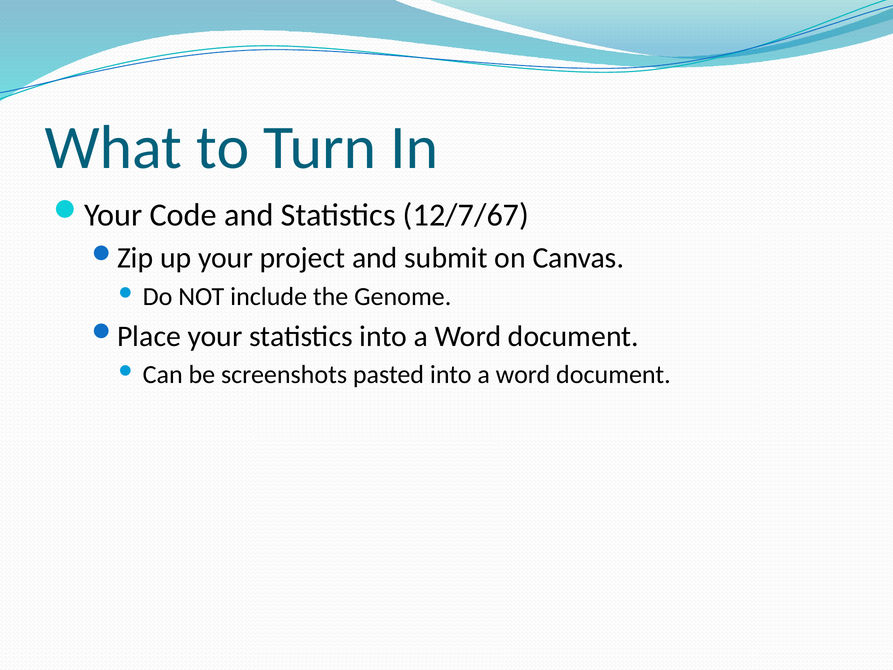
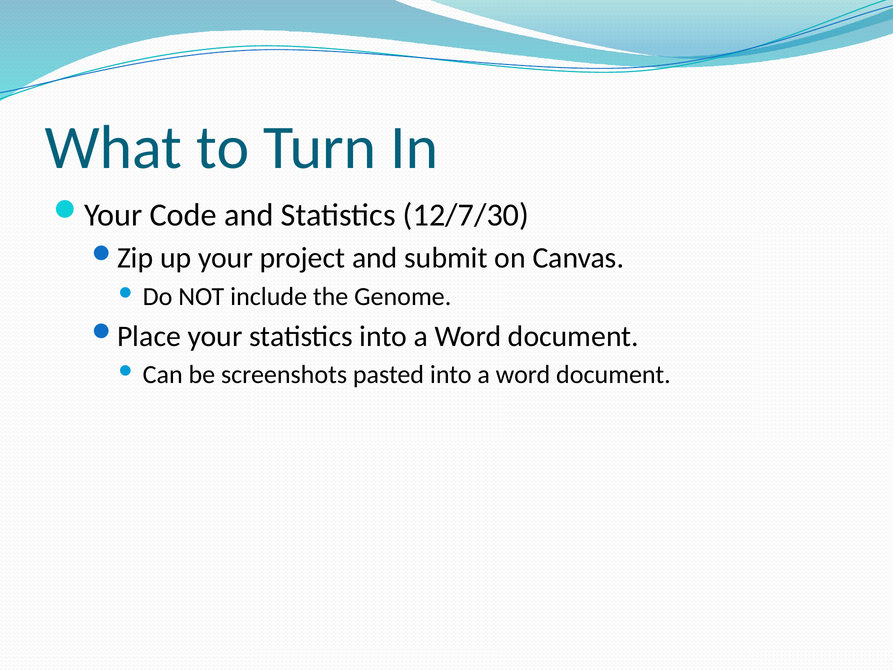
12/7/67: 12/7/67 -> 12/7/30
